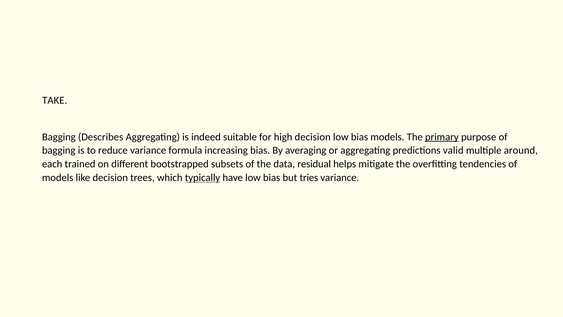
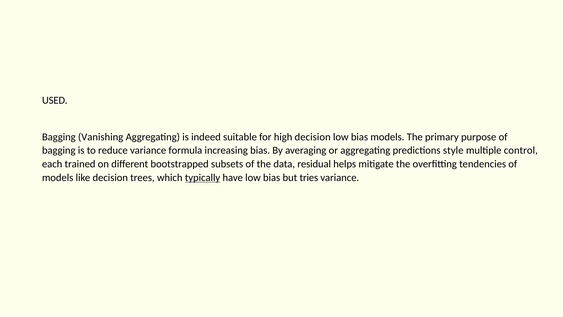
TAKE: TAKE -> USED
Describes: Describes -> Vanishing
primary underline: present -> none
valid: valid -> style
around: around -> control
